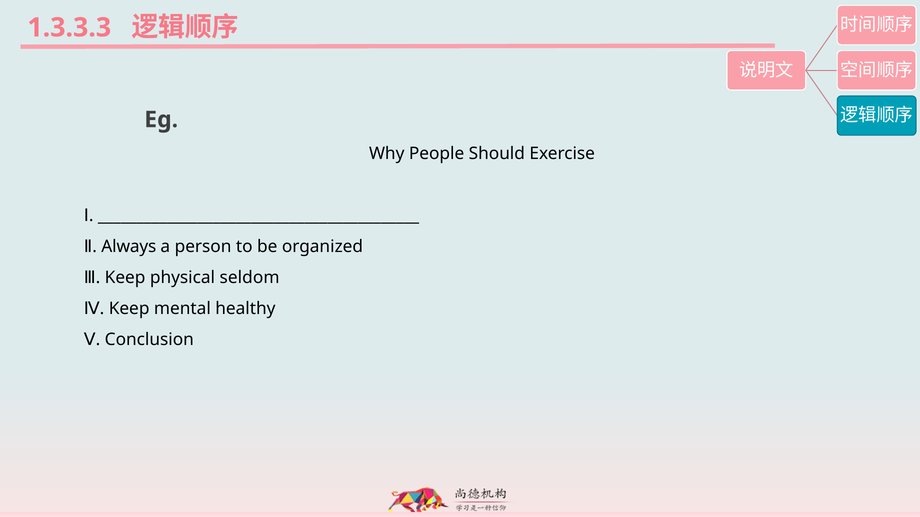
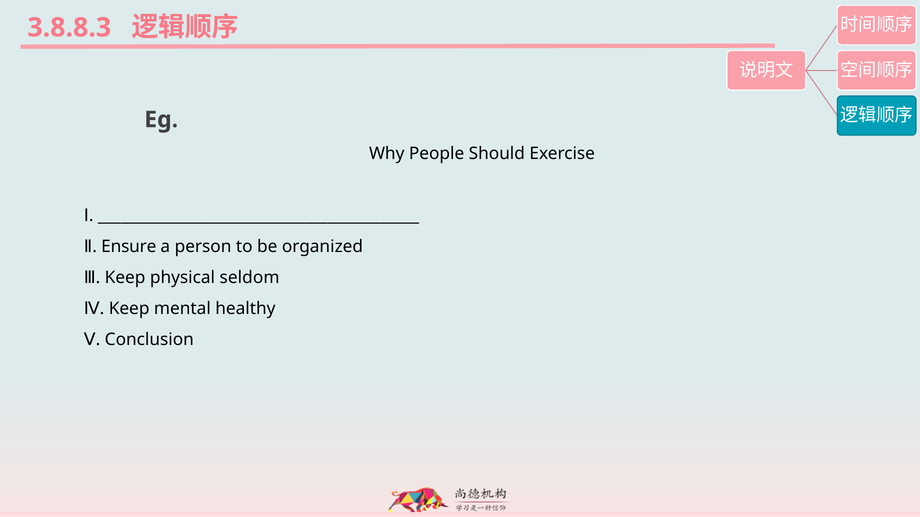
1.3.3.3: 1.3.3.3 -> 3.8.8.3
Always: Always -> Ensure
